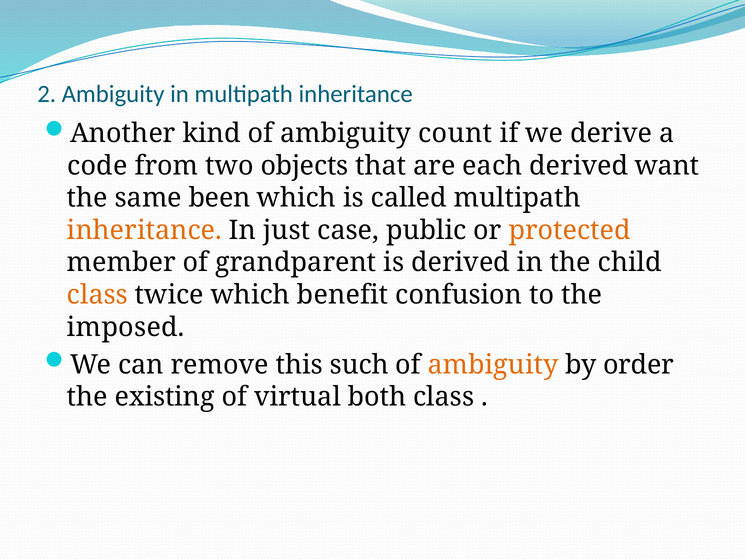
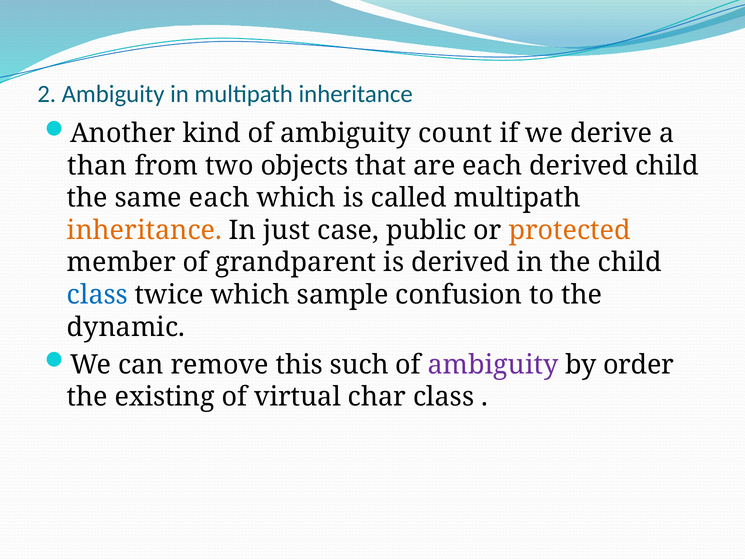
code: code -> than
derived want: want -> child
same been: been -> each
class at (97, 295) colour: orange -> blue
benefit: benefit -> sample
imposed: imposed -> dynamic
ambiguity at (493, 365) colour: orange -> purple
both: both -> char
